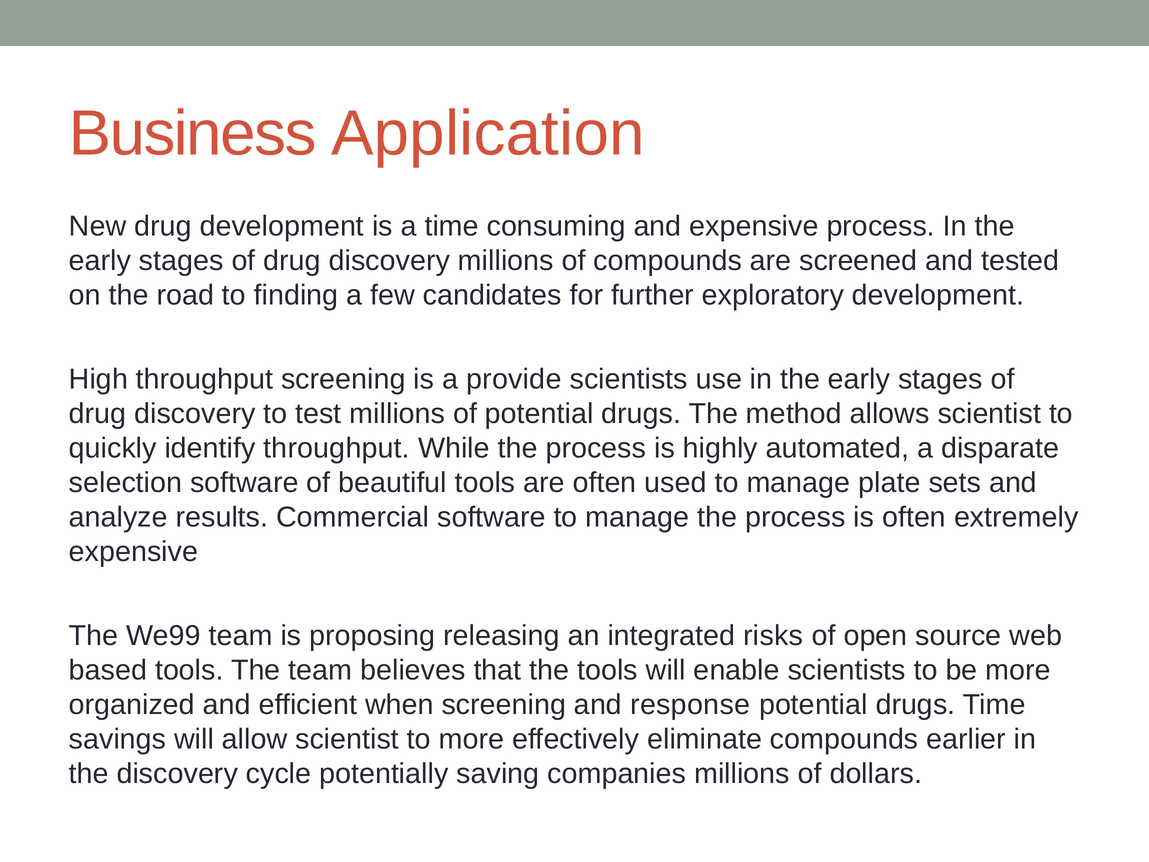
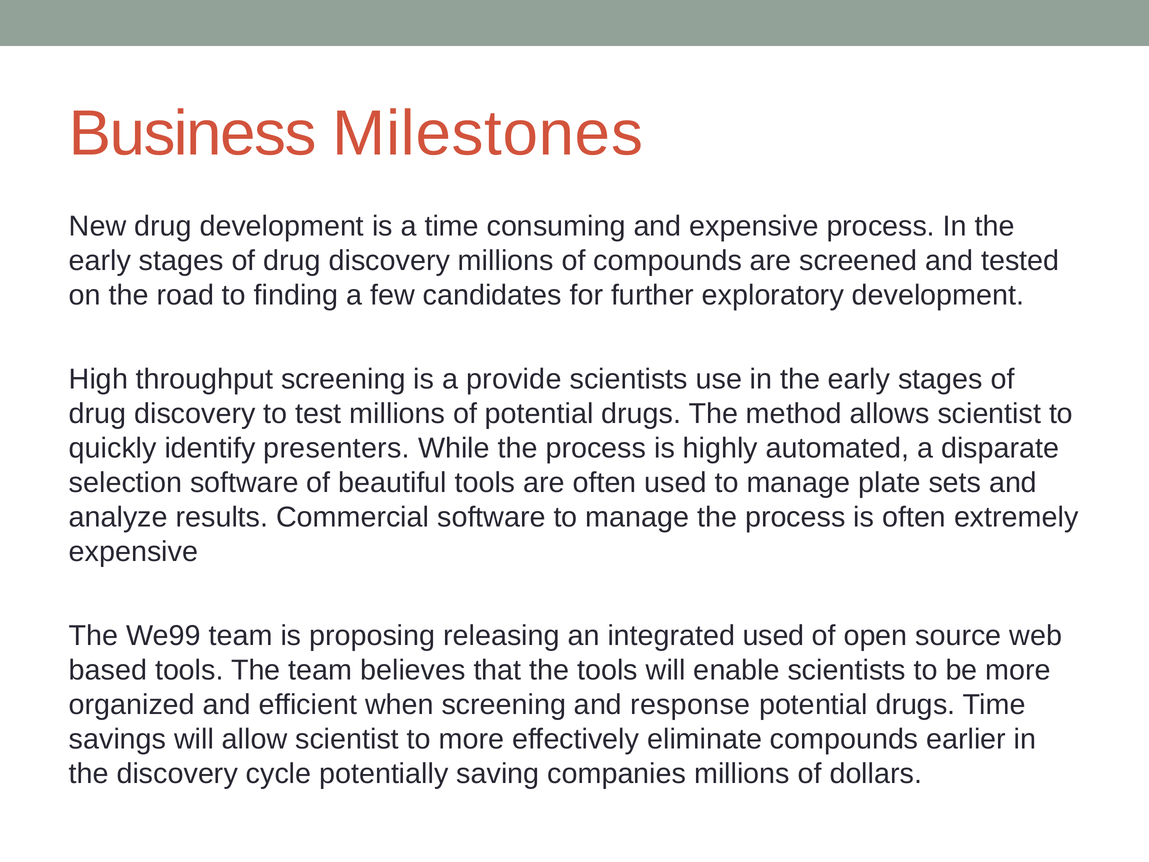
Application: Application -> Milestones
identify throughput: throughput -> presenters
integrated risks: risks -> used
